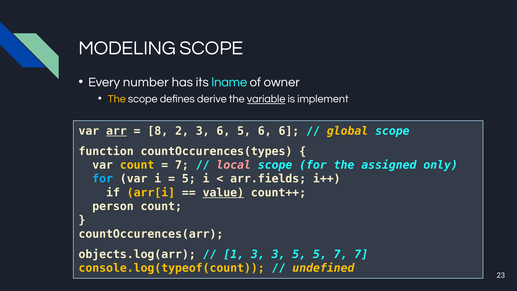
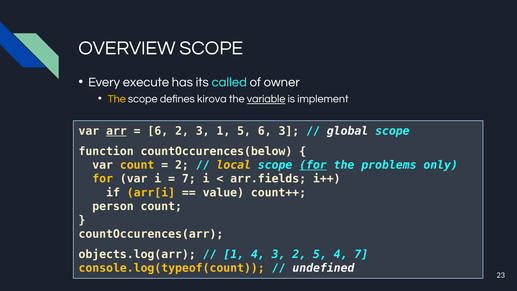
MODELING: MODELING -> OVERVIEW
number: number -> execute
lname: lname -> called
derive: derive -> kirova
8 at (158, 131): 8 -> 6
3 6: 6 -> 1
6 6: 6 -> 3
global colour: yellow -> white
countOccurences(types: countOccurences(types -> countOccurences(below
7 at (182, 165): 7 -> 2
local colour: pink -> yellow
for at (313, 165) underline: none -> present
assigned: assigned -> problems
for at (103, 179) colour: light blue -> yellow
5 at (189, 179): 5 -> 7
value underline: present -> none
1 3: 3 -> 4
3 5: 5 -> 2
5 7: 7 -> 4
undefined colour: yellow -> white
